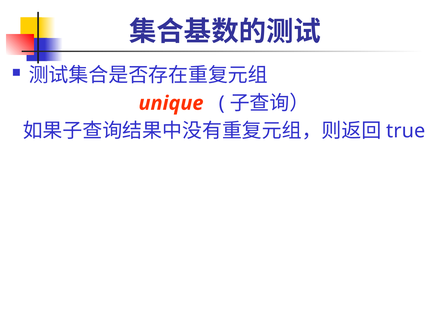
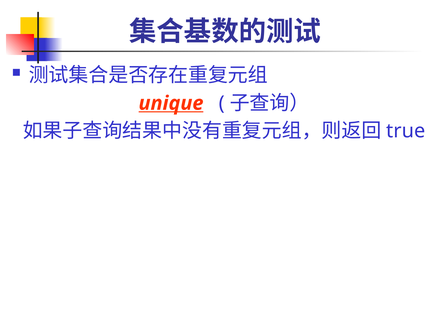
unique underline: none -> present
